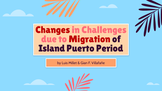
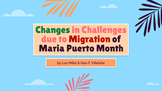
Changes colour: red -> green
Island: Island -> Maria
Period: Period -> Month
